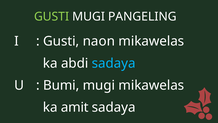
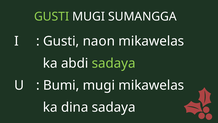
PANGELING: PANGELING -> SUMANGGA
sadaya at (114, 63) colour: light blue -> light green
amit: amit -> dina
